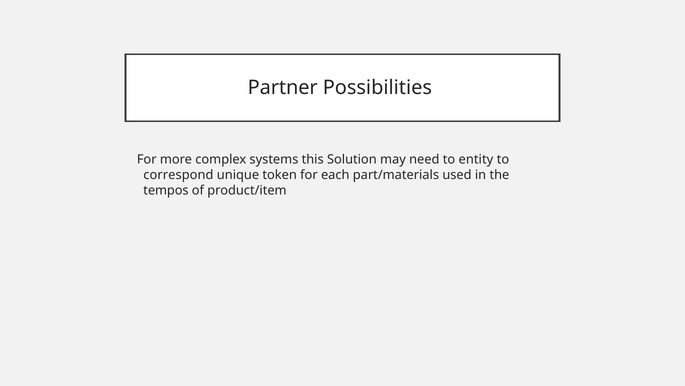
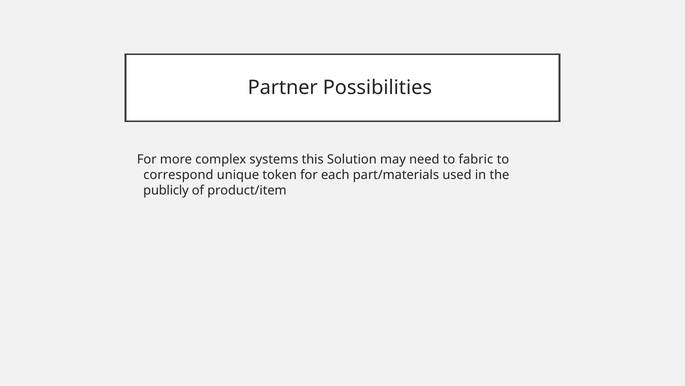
entity: entity -> fabric
tempos: tempos -> publicly
